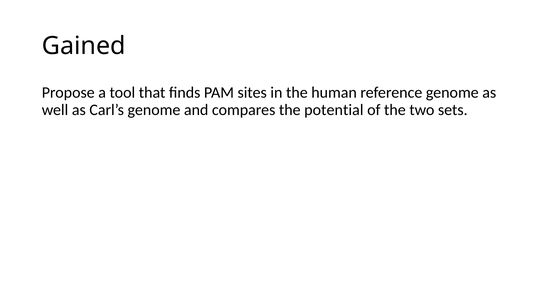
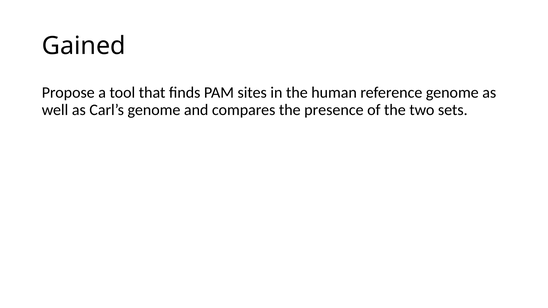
potential: potential -> presence
